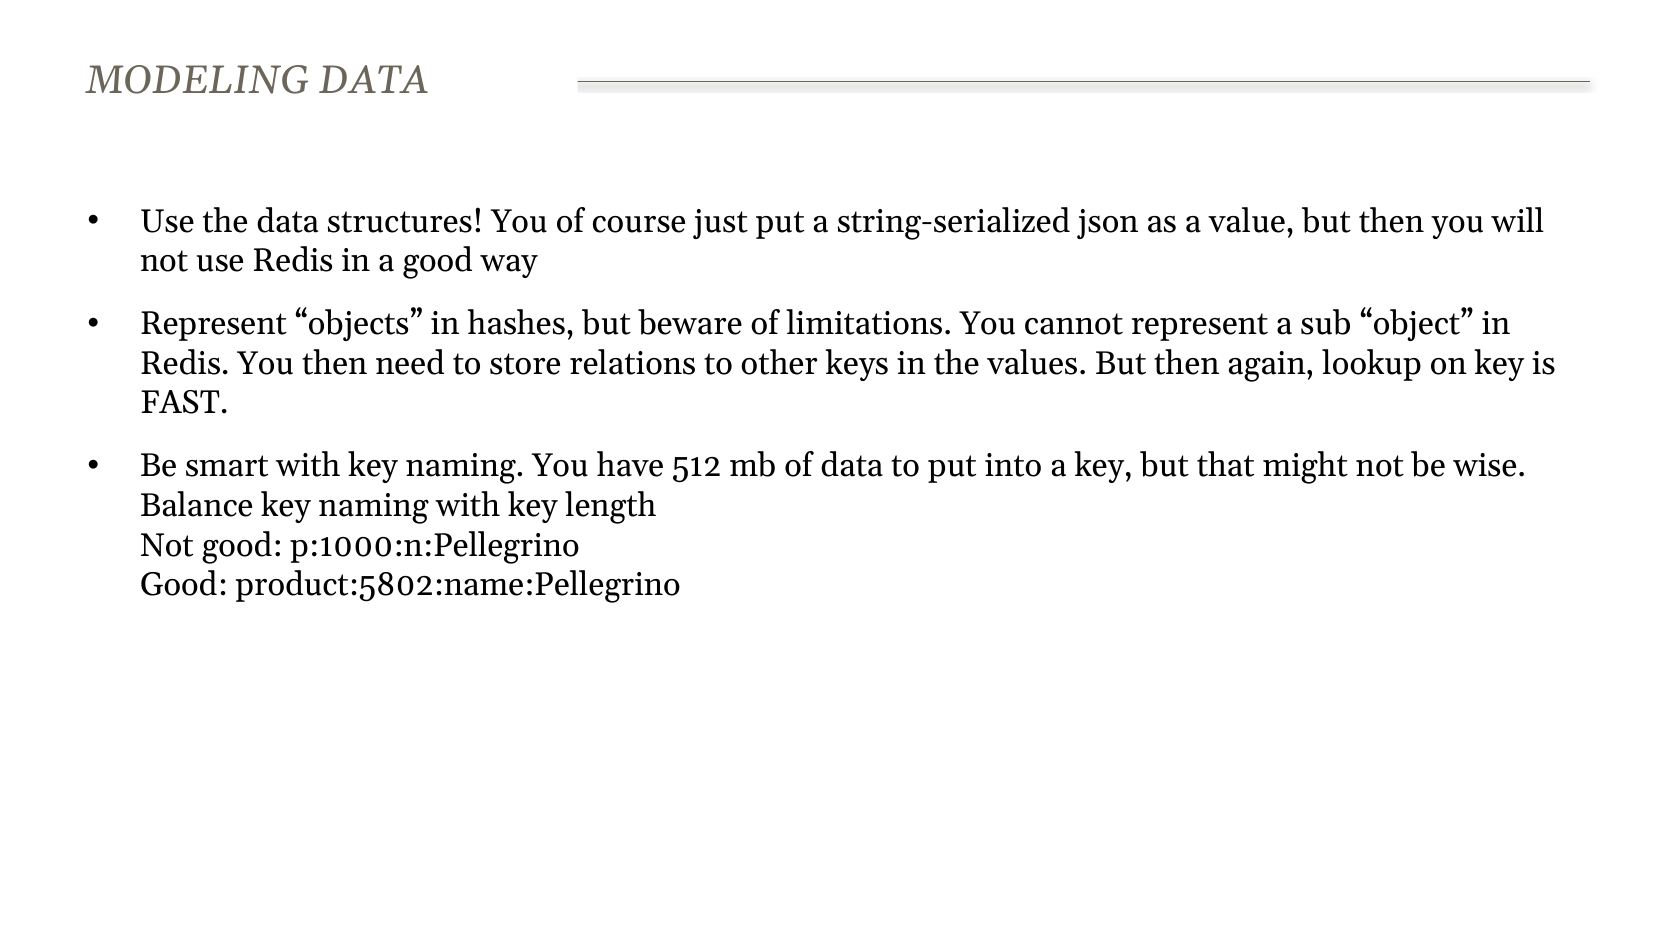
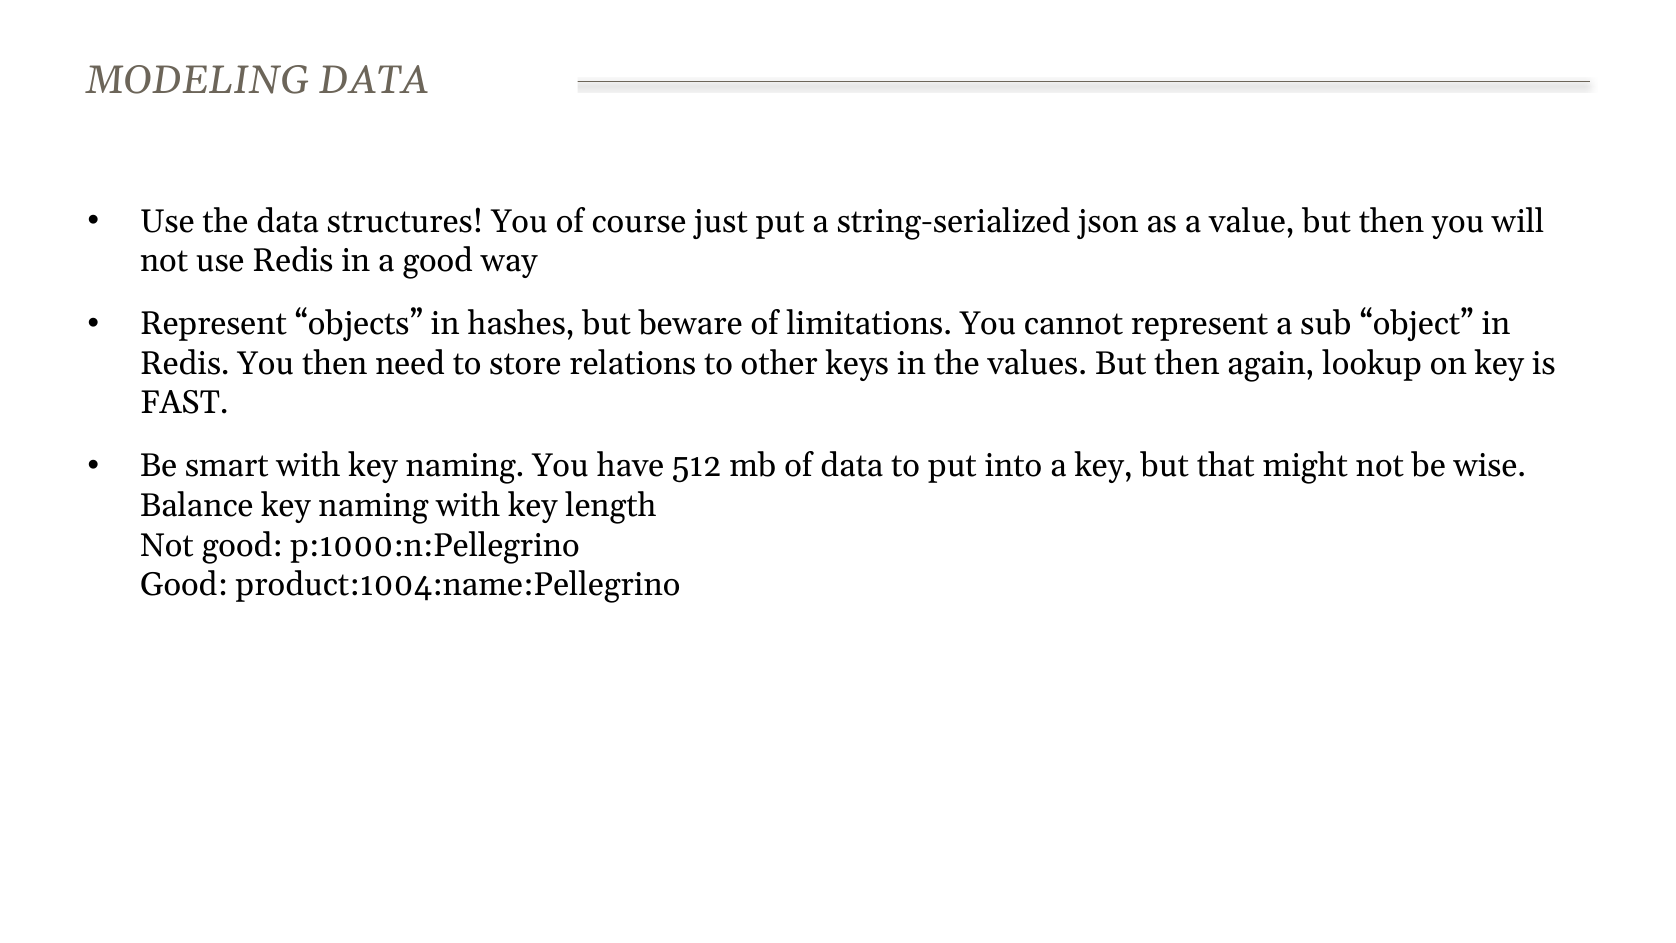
product:5802:name:Pellegrino: product:5802:name:Pellegrino -> product:1004:name:Pellegrino
